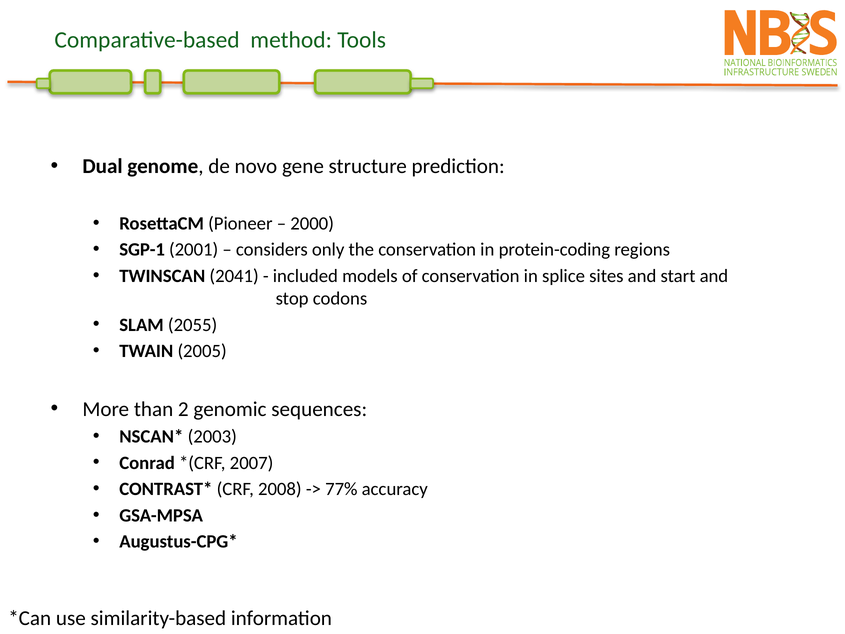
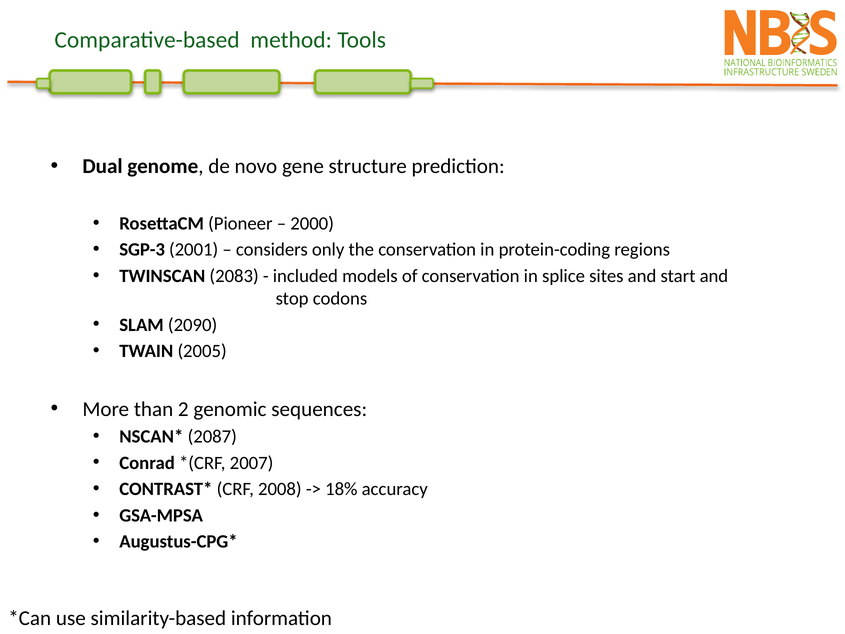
SGP-1: SGP-1 -> SGP-3
2041: 2041 -> 2083
2055: 2055 -> 2090
2003: 2003 -> 2087
77%: 77% -> 18%
